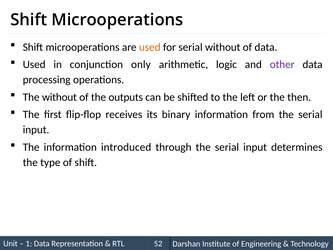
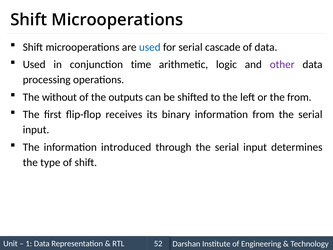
used at (150, 47) colour: orange -> blue
serial without: without -> cascade
only: only -> time
the then: then -> from
